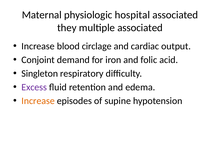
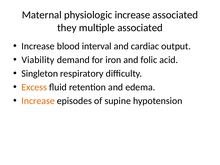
physiologic hospital: hospital -> increase
circlage: circlage -> interval
Conjoint: Conjoint -> Viability
Excess colour: purple -> orange
